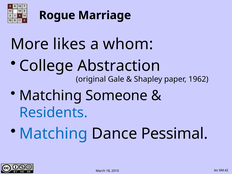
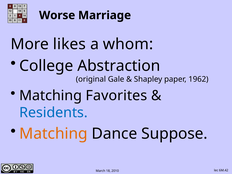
Rogue: Rogue -> Worse
Someone: Someone -> Favorites
Matching at (53, 134) colour: blue -> orange
Pessimal: Pessimal -> Suppose
